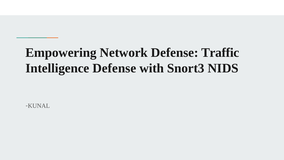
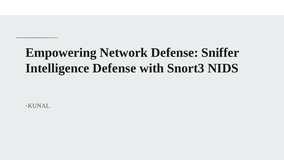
Traffic: Traffic -> Sniffer
